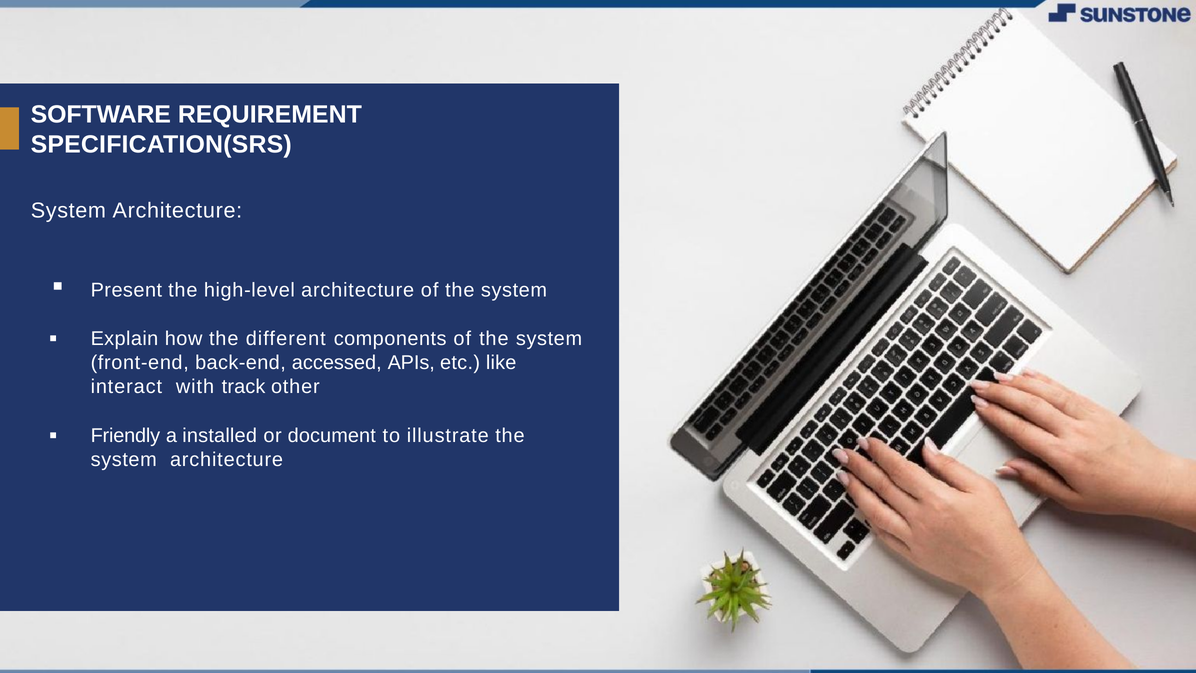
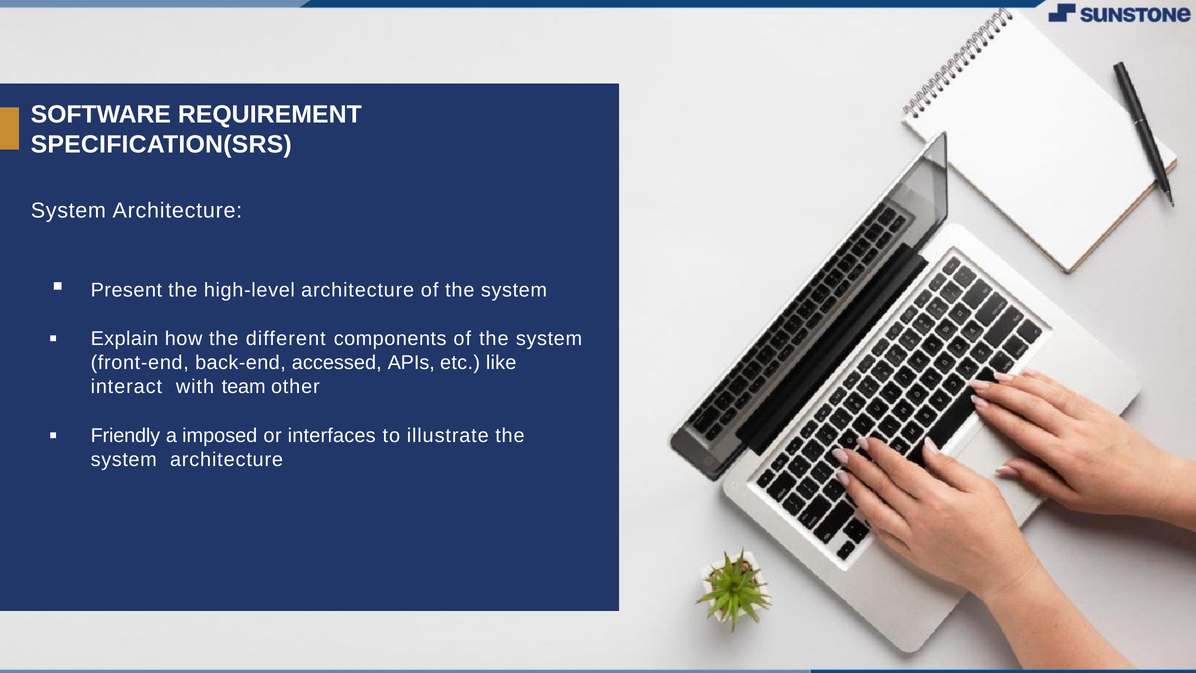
track: track -> team
installed: installed -> imposed
document: document -> interfaces
